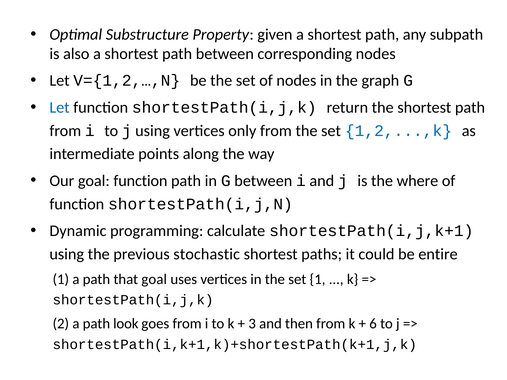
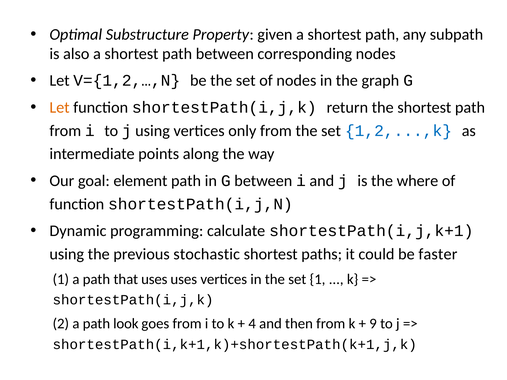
Let at (60, 107) colour: blue -> orange
goal function: function -> element
entire: entire -> faster
that goal: goal -> uses
3: 3 -> 4
6: 6 -> 9
